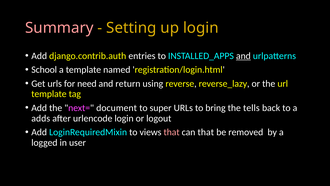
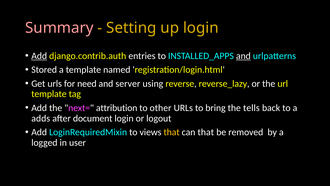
Add at (39, 56) underline: none -> present
School: School -> Stored
return: return -> server
document: document -> attribution
super: super -> other
urlencode: urlencode -> document
that at (172, 132) colour: pink -> yellow
